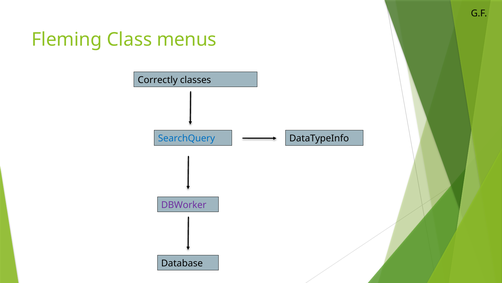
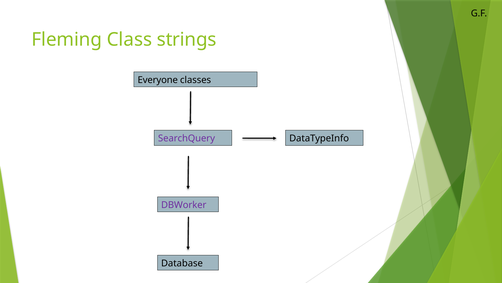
menus: menus -> strings
Correctly: Correctly -> Everyone
SearchQuery colour: blue -> purple
